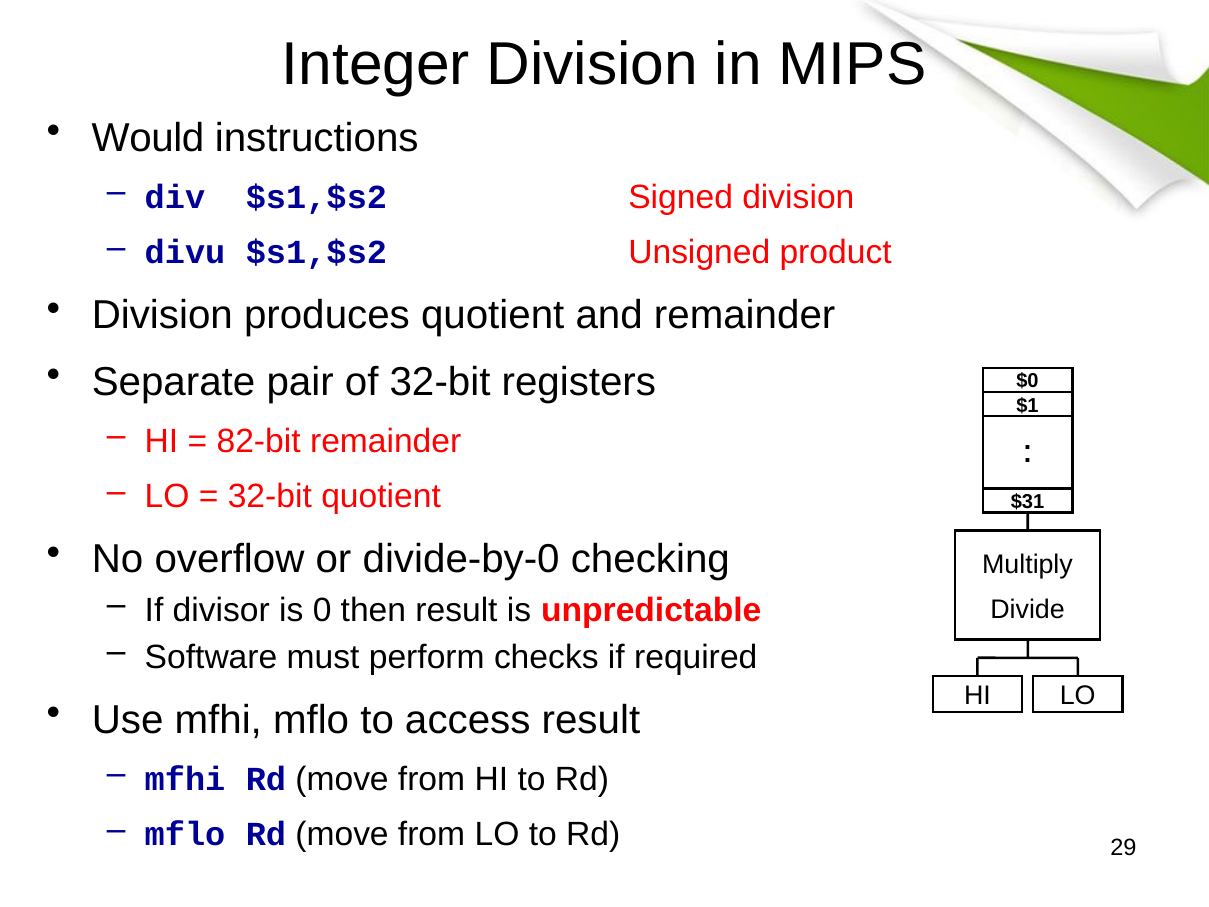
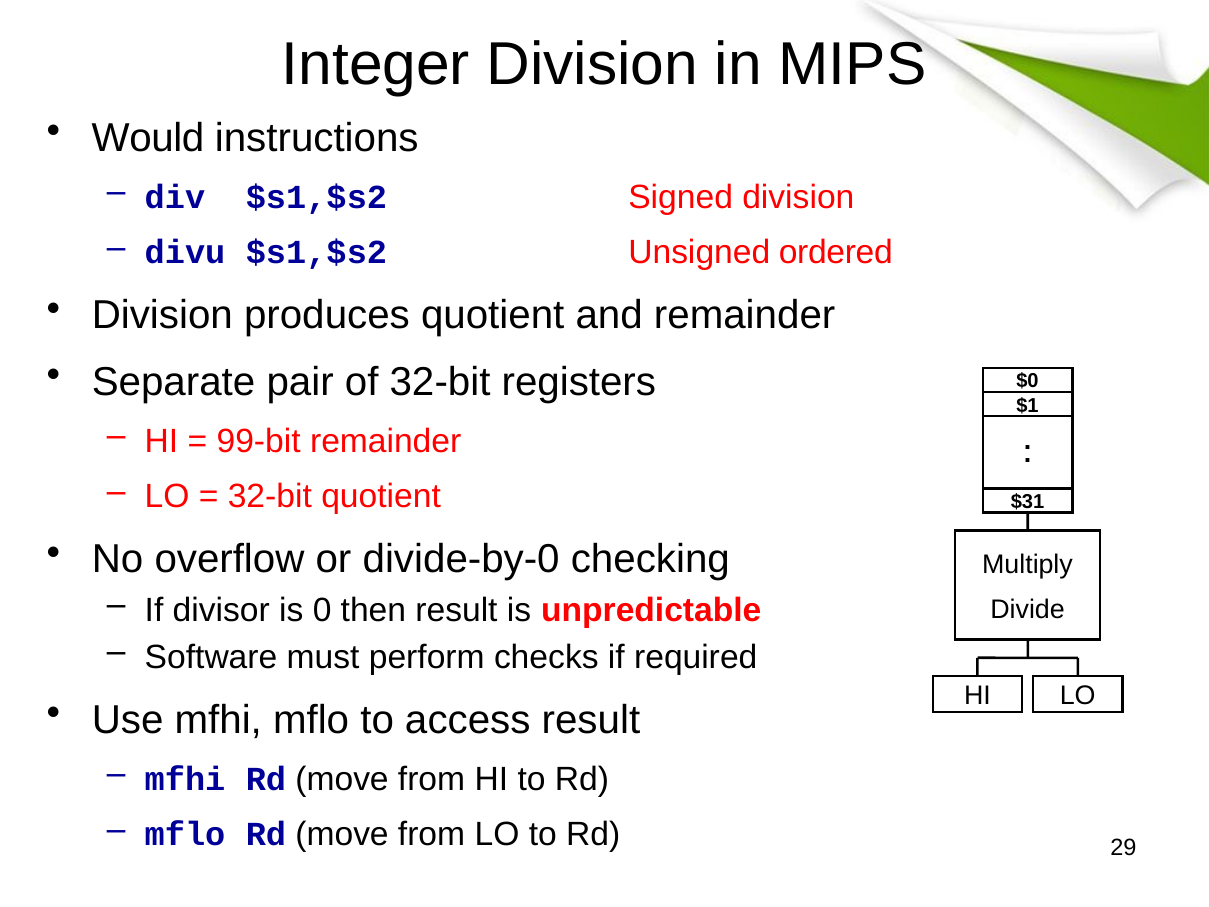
product: product -> ordered
82-bit: 82-bit -> 99-bit
